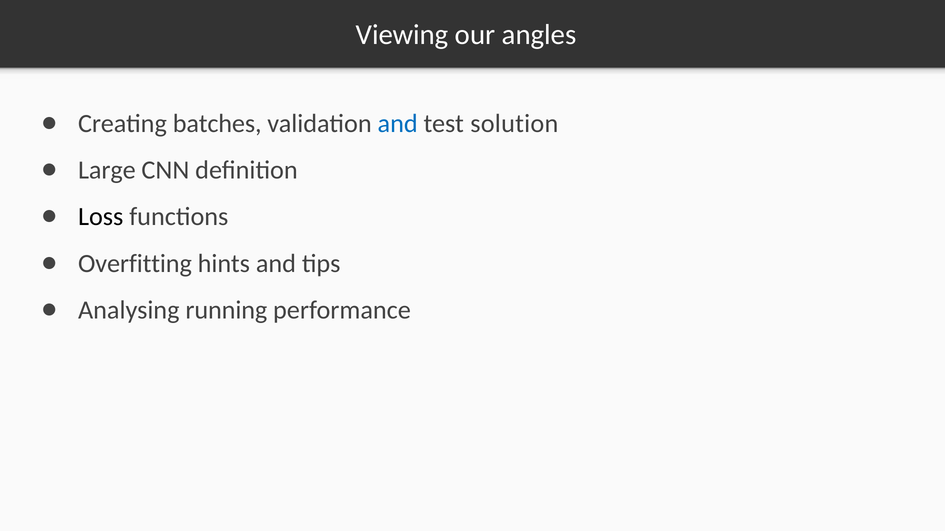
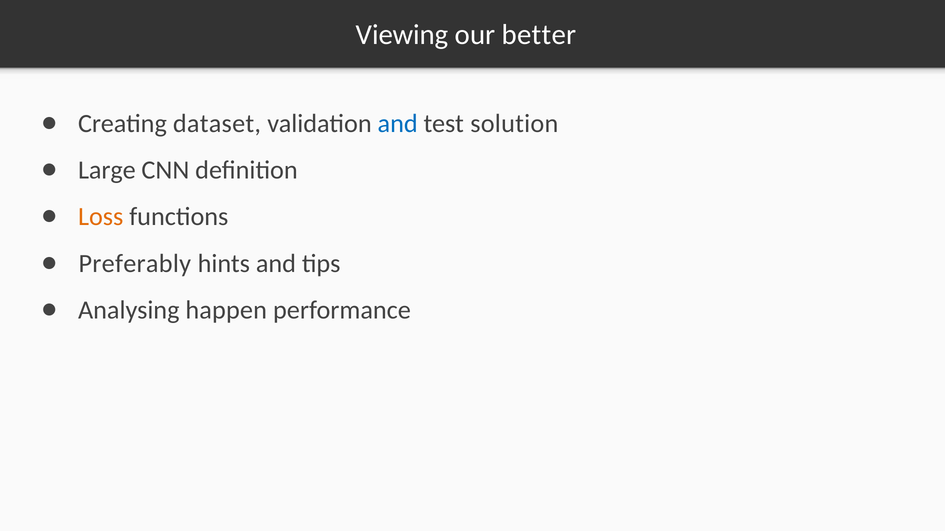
angles: angles -> better
batches: batches -> dataset
Loss colour: black -> orange
Overfitting: Overfitting -> Preferably
running: running -> happen
